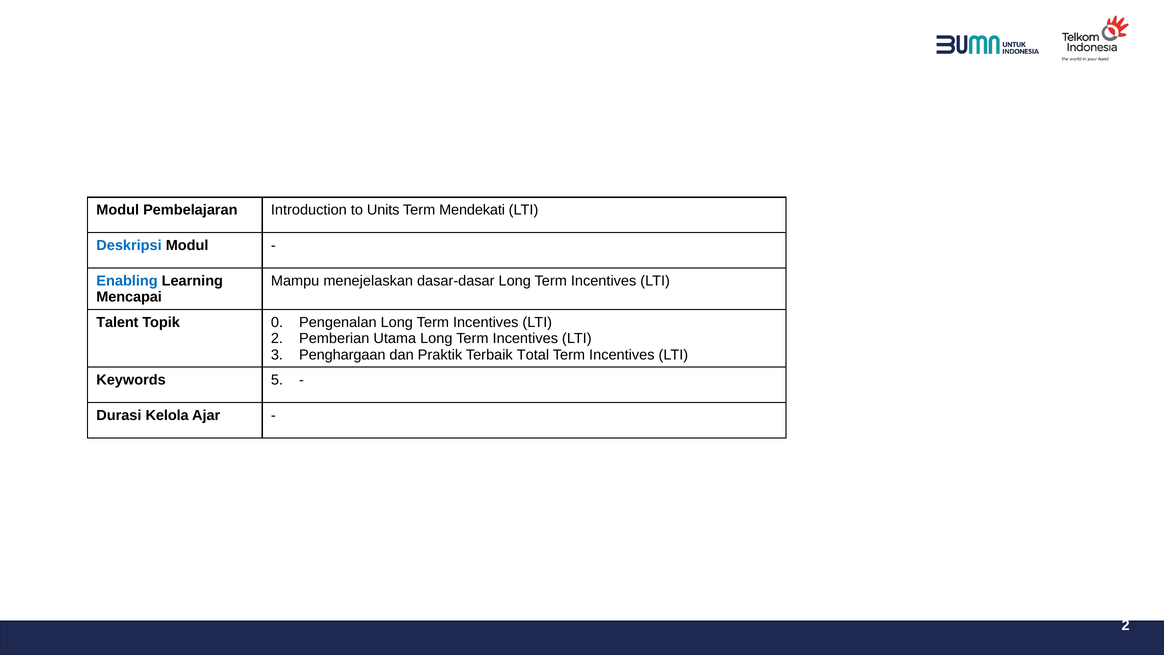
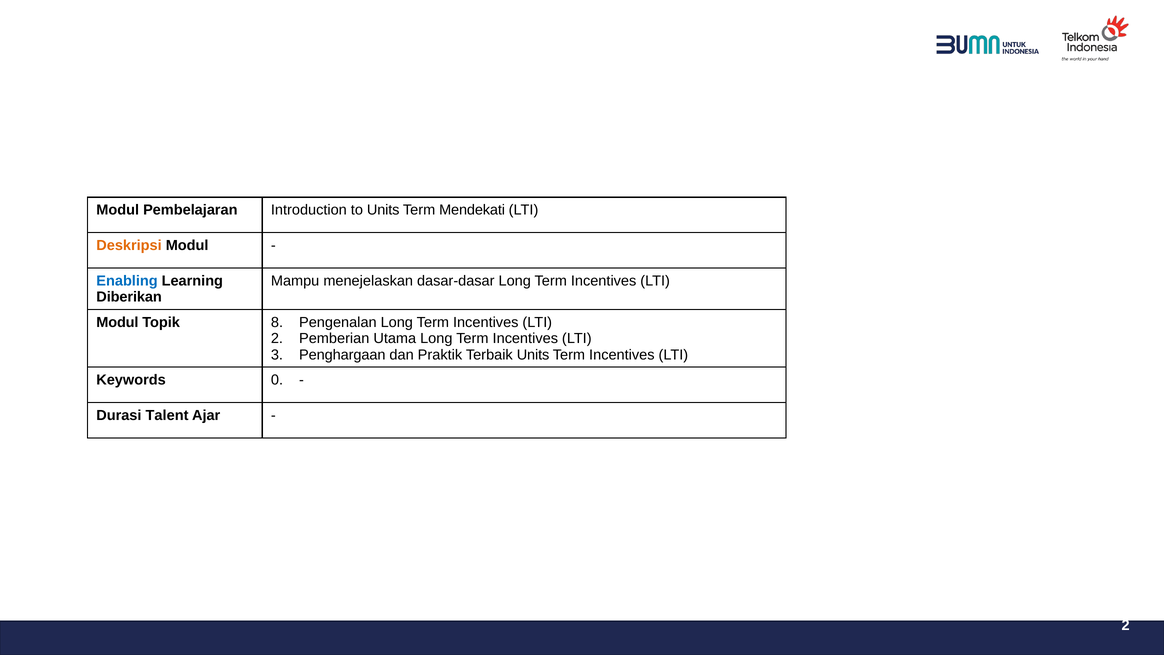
Deskripsi colour: blue -> orange
Mencapai: Mencapai -> Diberikan
Talent at (117, 322): Talent -> Modul
0: 0 -> 8
Terbaik Total: Total -> Units
5: 5 -> 0
Kelola: Kelola -> Talent
